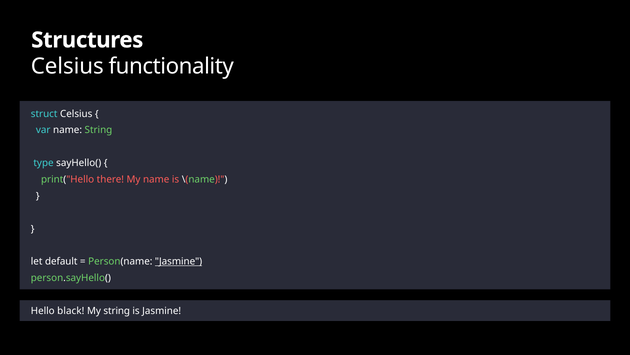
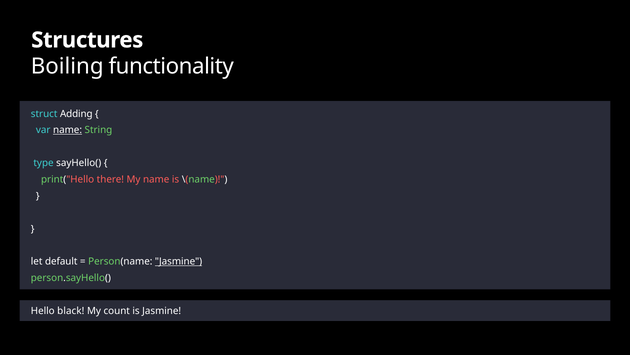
Celsius at (67, 66): Celsius -> Boiling
struct Celsius: Celsius -> Adding
name at (68, 130) underline: none -> present
My string: string -> count
